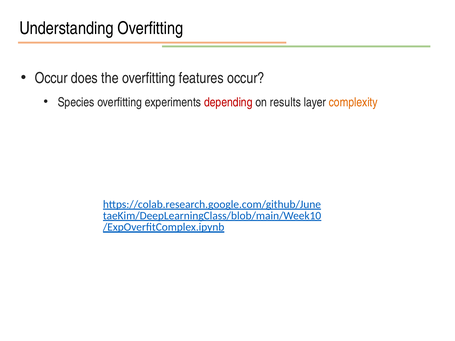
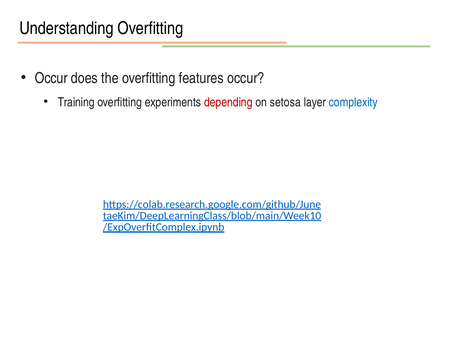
Species: Species -> Training
results: results -> setosa
complexity colour: orange -> blue
